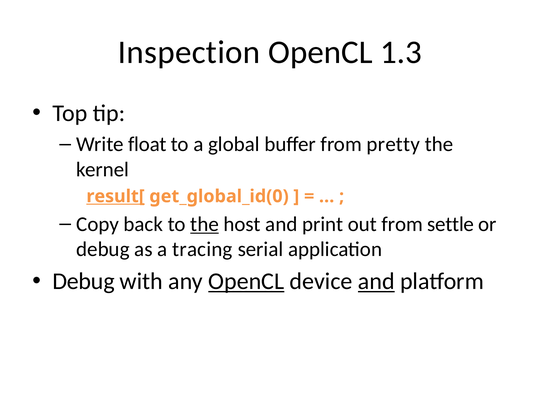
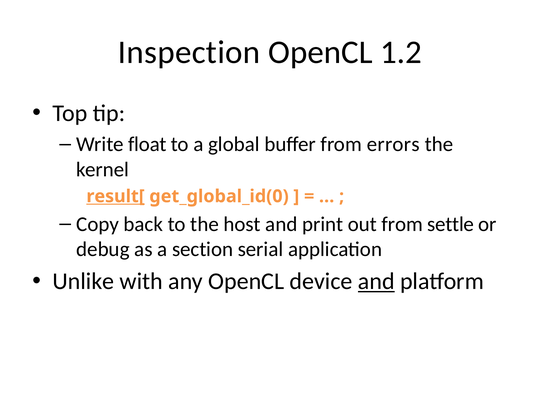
1.3: 1.3 -> 1.2
pretty: pretty -> errors
the at (205, 224) underline: present -> none
tracing: tracing -> section
Debug at (84, 281): Debug -> Unlike
OpenCL at (246, 281) underline: present -> none
